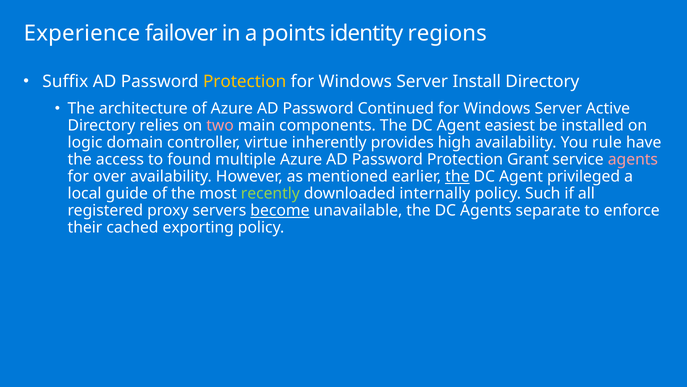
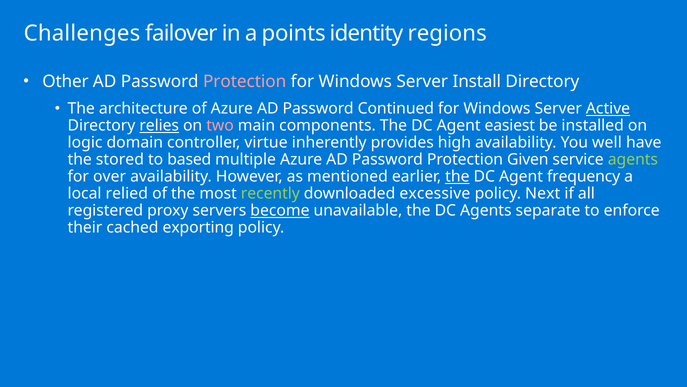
Experience: Experience -> Challenges
Suffix: Suffix -> Other
Protection at (245, 81) colour: yellow -> pink
Active underline: none -> present
relies underline: none -> present
rule: rule -> well
access: access -> stored
found: found -> based
Grant: Grant -> Given
agents at (633, 159) colour: pink -> light green
privileged: privileged -> frequency
guide: guide -> relied
internally: internally -> excessive
Such: Such -> Next
